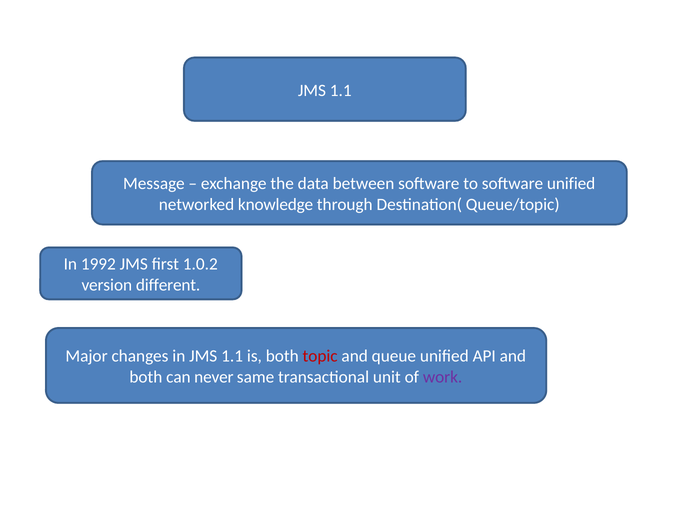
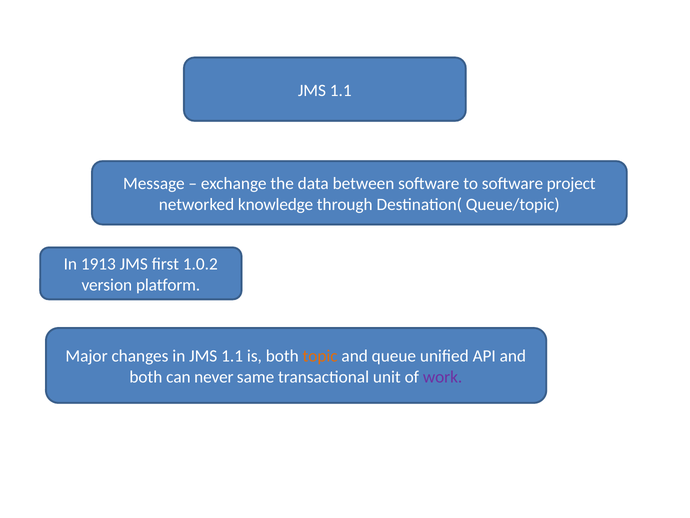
software unified: unified -> project
1992: 1992 -> 1913
different: different -> platform
topic colour: red -> orange
